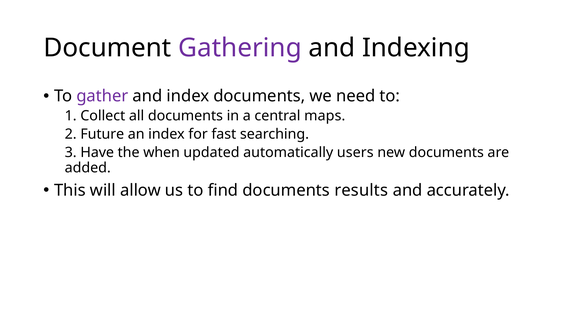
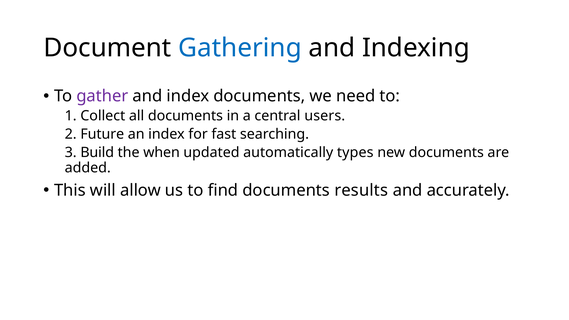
Gathering colour: purple -> blue
maps: maps -> users
Have: Have -> Build
users: users -> types
